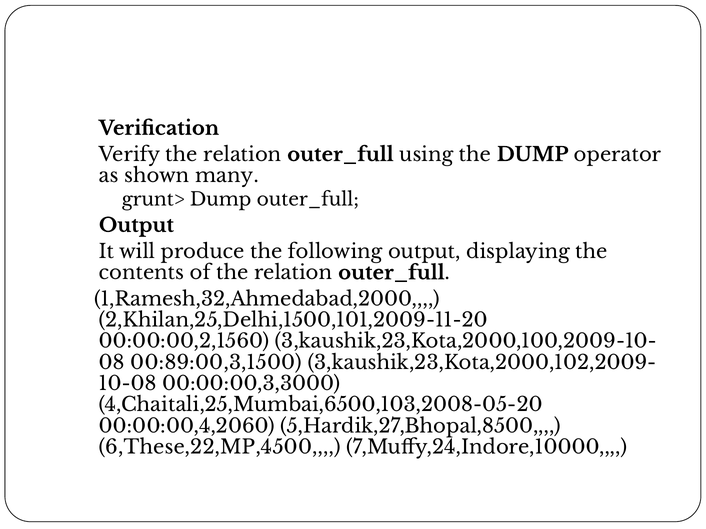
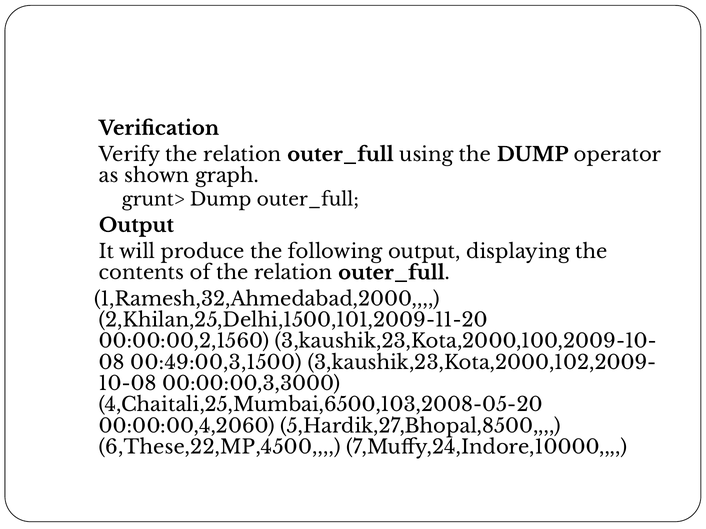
many: many -> graph
00:89:00,3,1500: 00:89:00,3,1500 -> 00:49:00,3,1500
